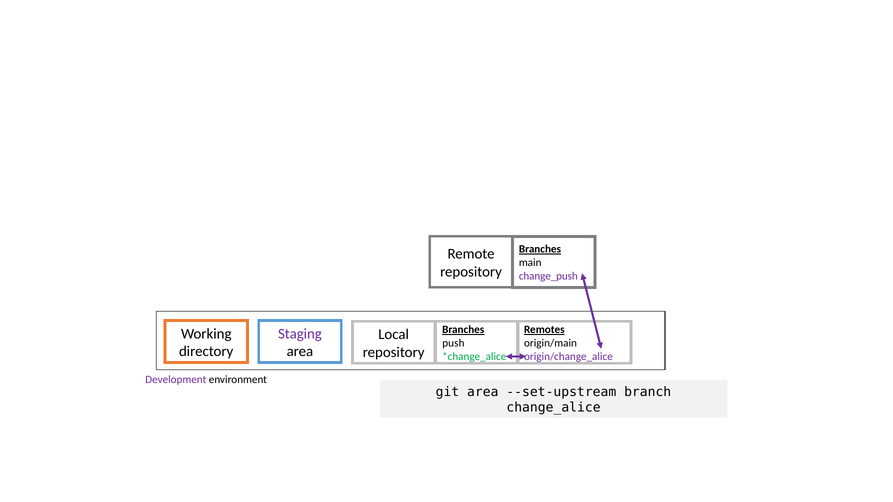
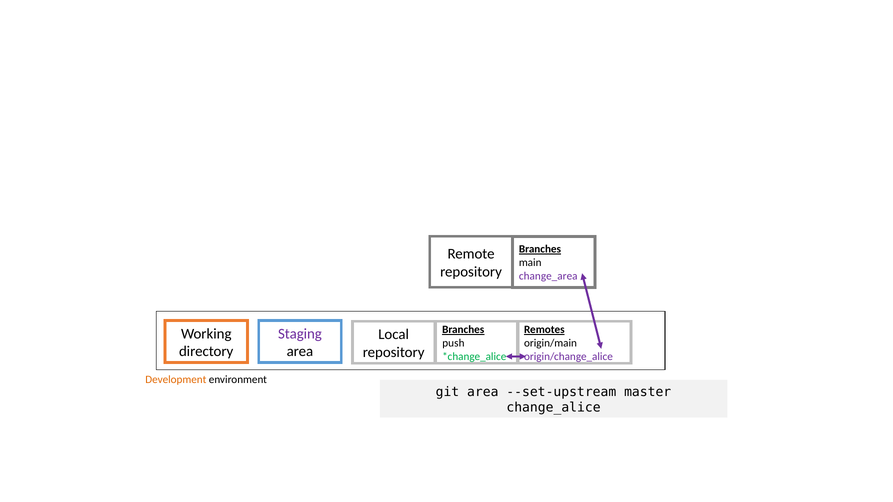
change_push: change_push -> change_area
Development colour: purple -> orange
branch: branch -> master
